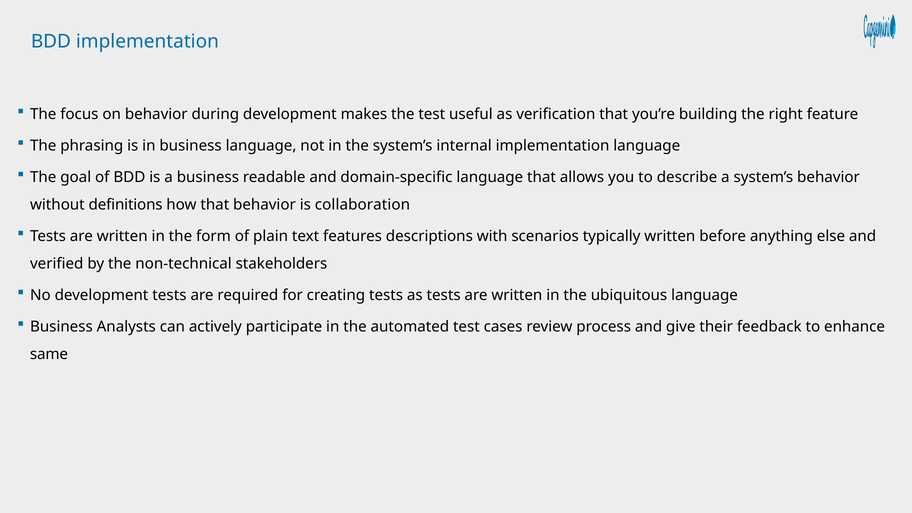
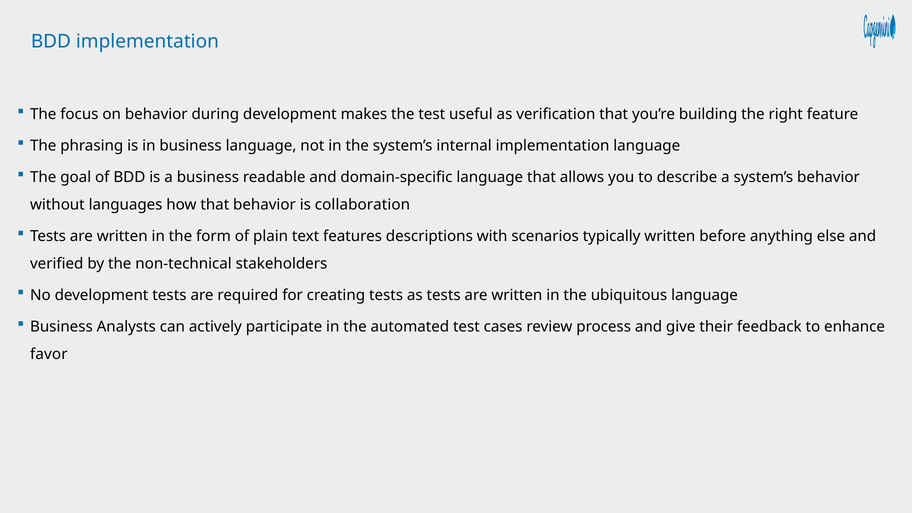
definitions: definitions -> languages
same: same -> favor
